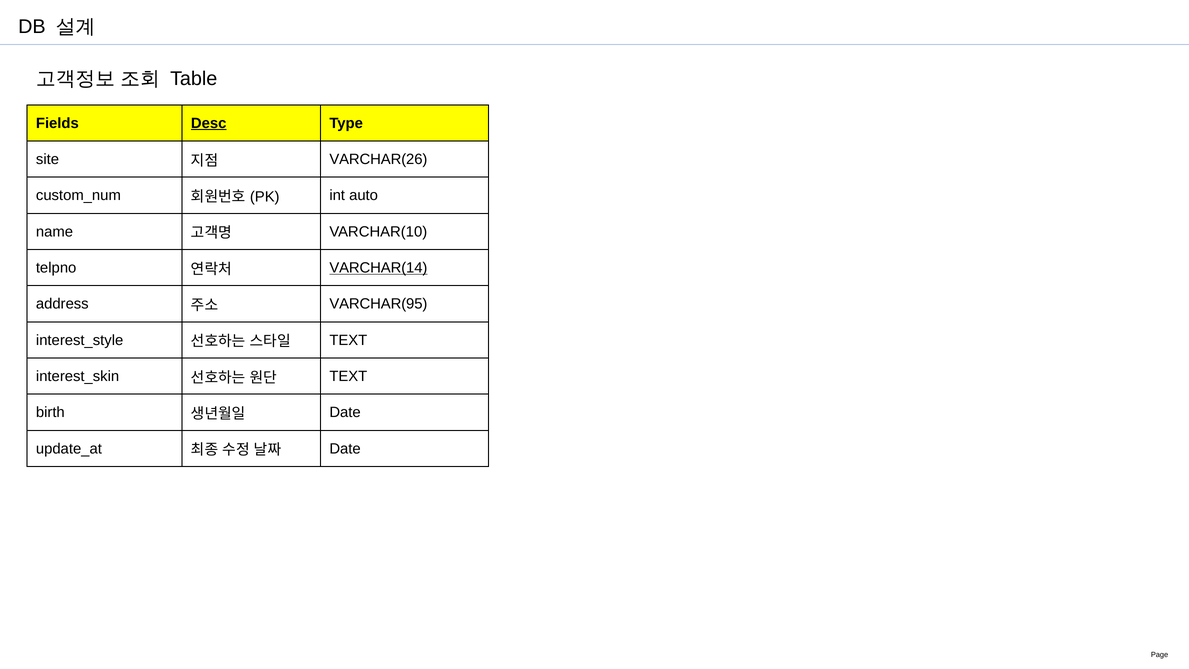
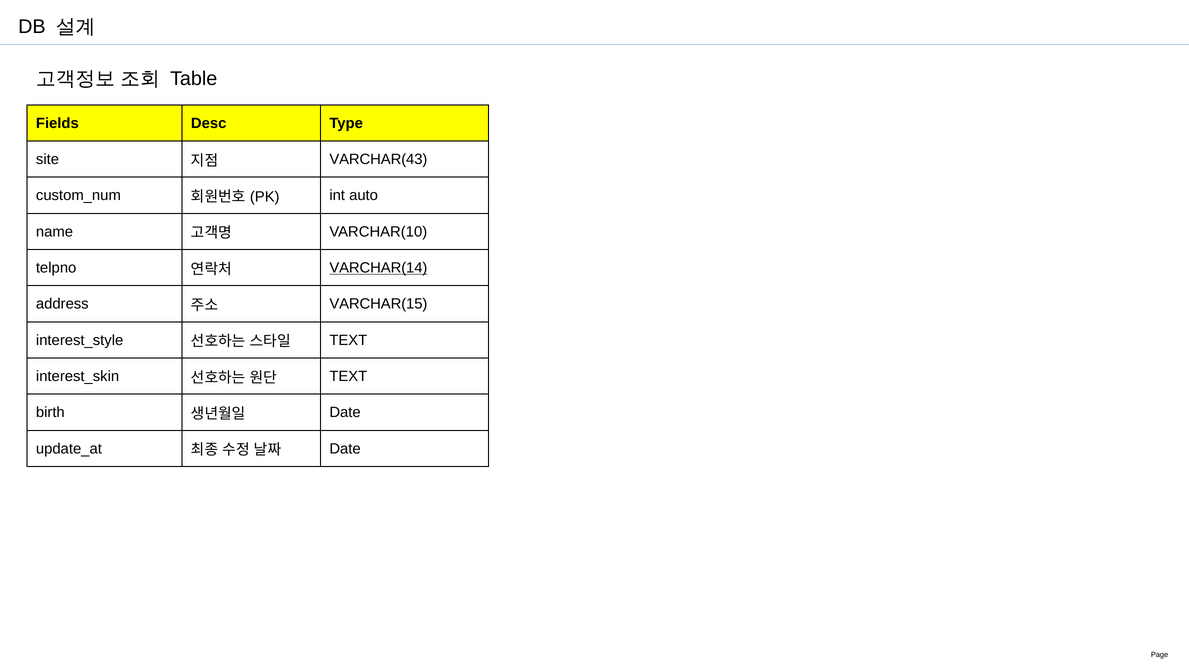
Desc underline: present -> none
VARCHAR(26: VARCHAR(26 -> VARCHAR(43
VARCHAR(95: VARCHAR(95 -> VARCHAR(15
